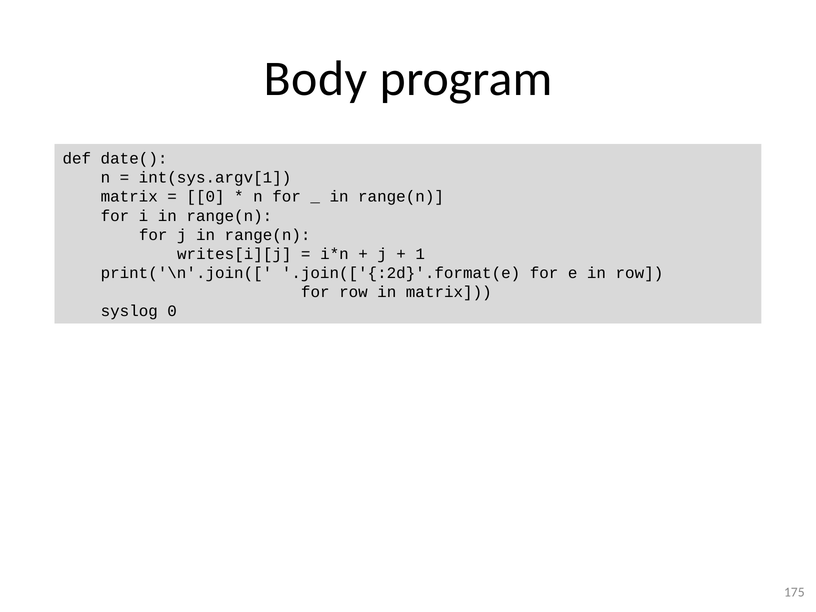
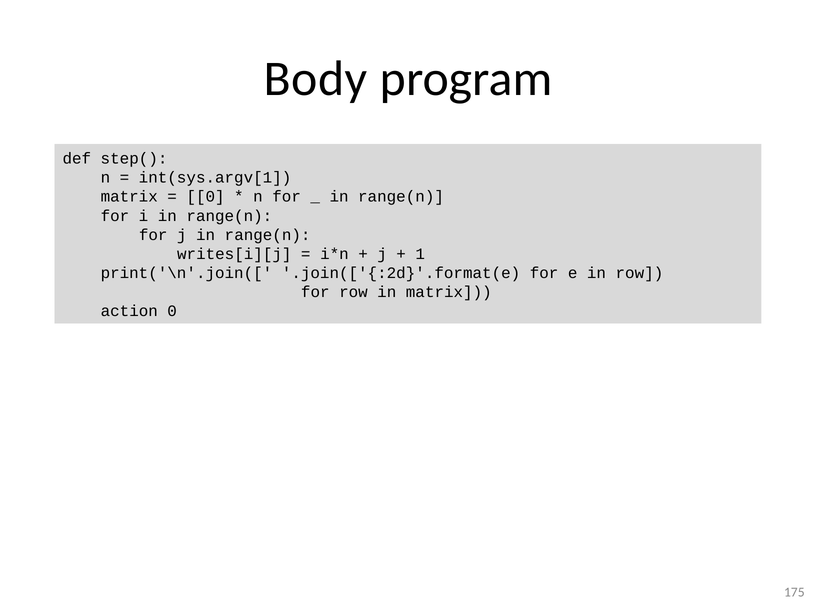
date(: date( -> step(
syslog: syslog -> action
